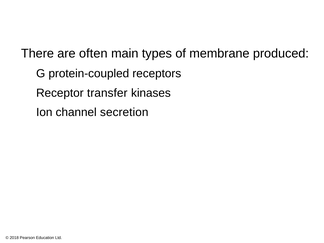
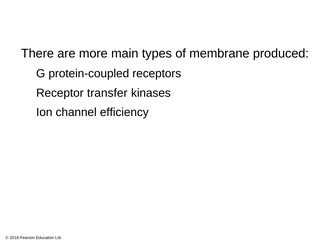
often: often -> more
secretion: secretion -> efficiency
